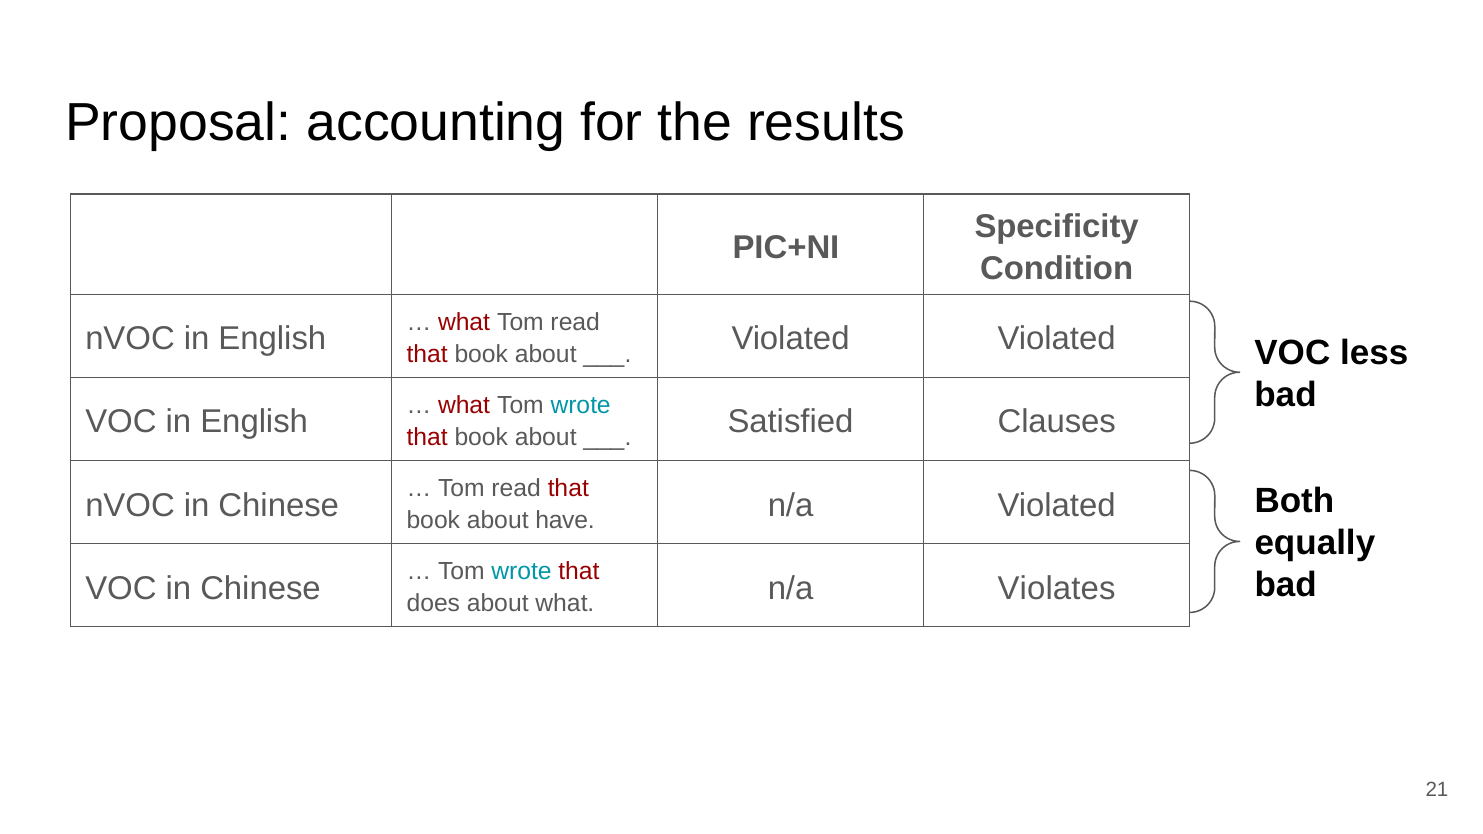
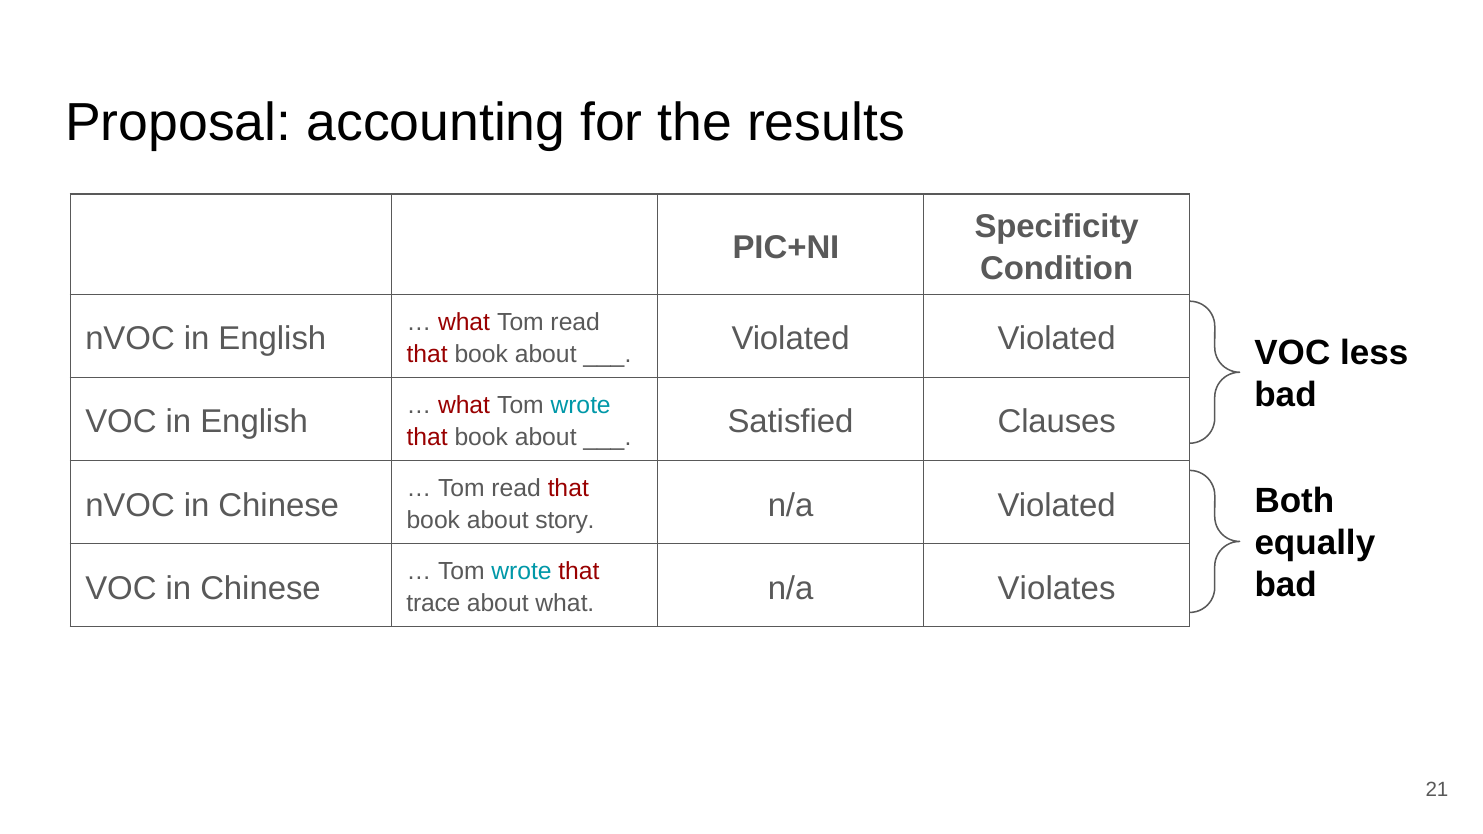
have: have -> story
does: does -> trace
